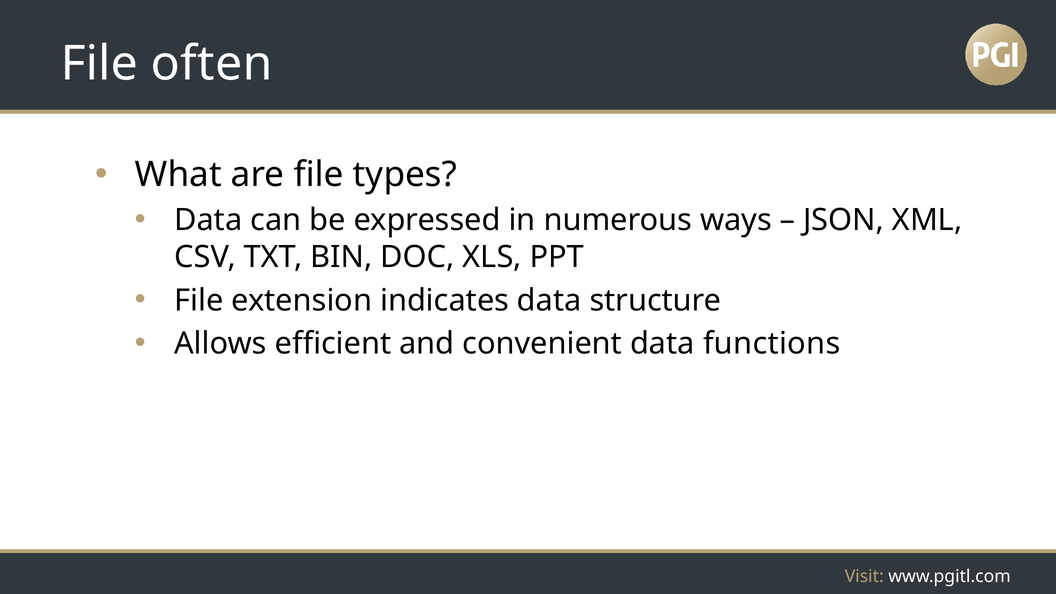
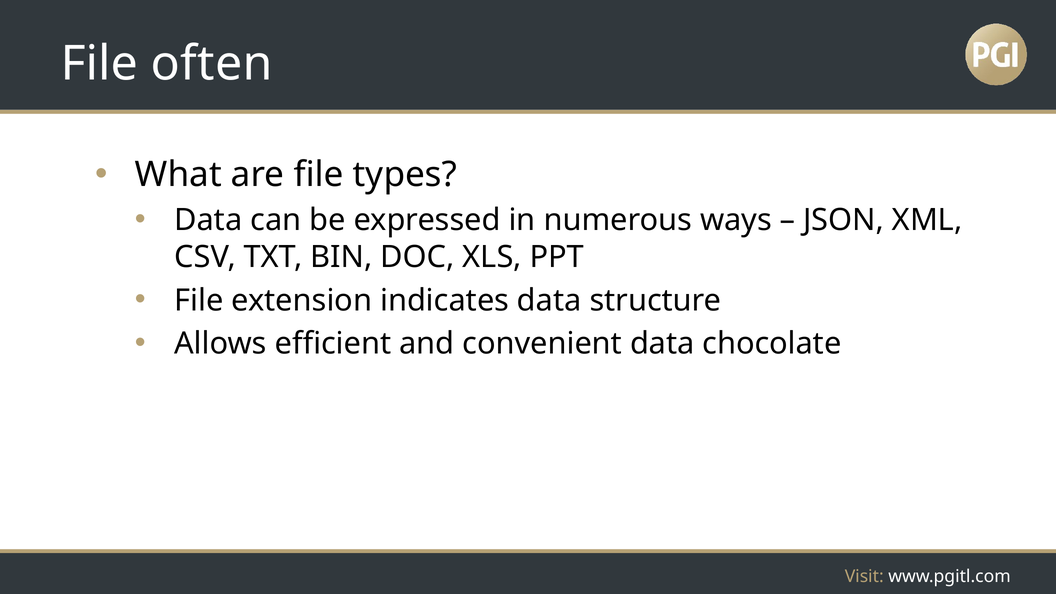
functions: functions -> chocolate
